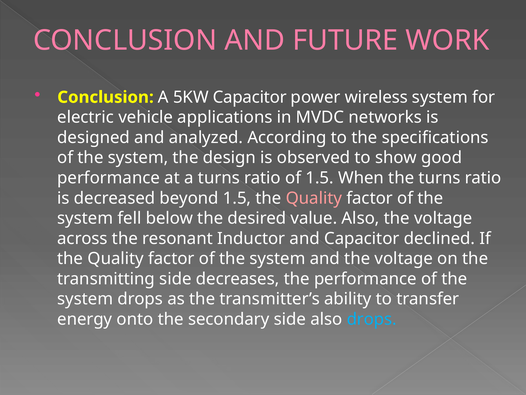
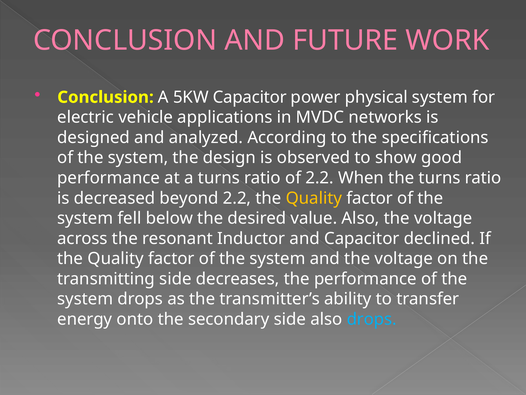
wireless: wireless -> physical
of 1.5: 1.5 -> 2.2
beyond 1.5: 1.5 -> 2.2
Quality at (314, 198) colour: pink -> yellow
